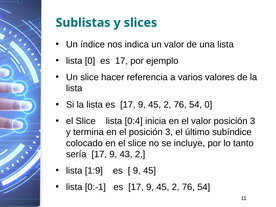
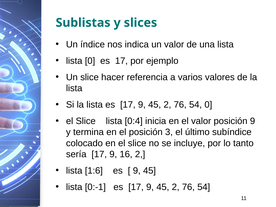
valor posición 3: 3 -> 9
43: 43 -> 16
1:9: 1:9 -> 1:6
